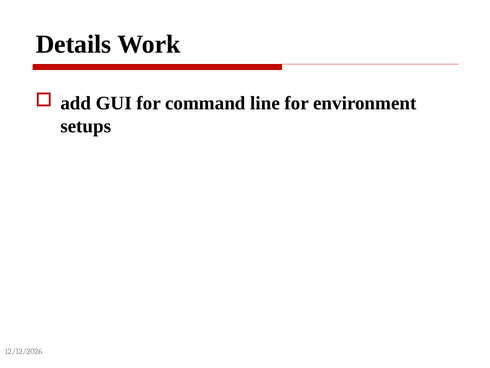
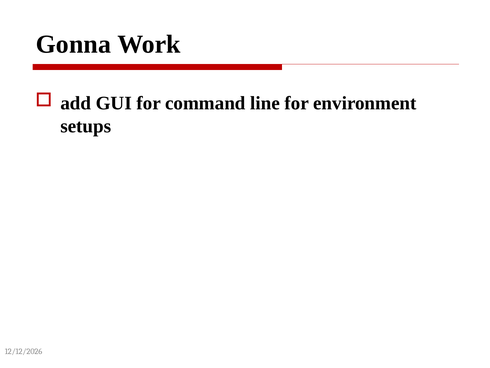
Details: Details -> Gonna
